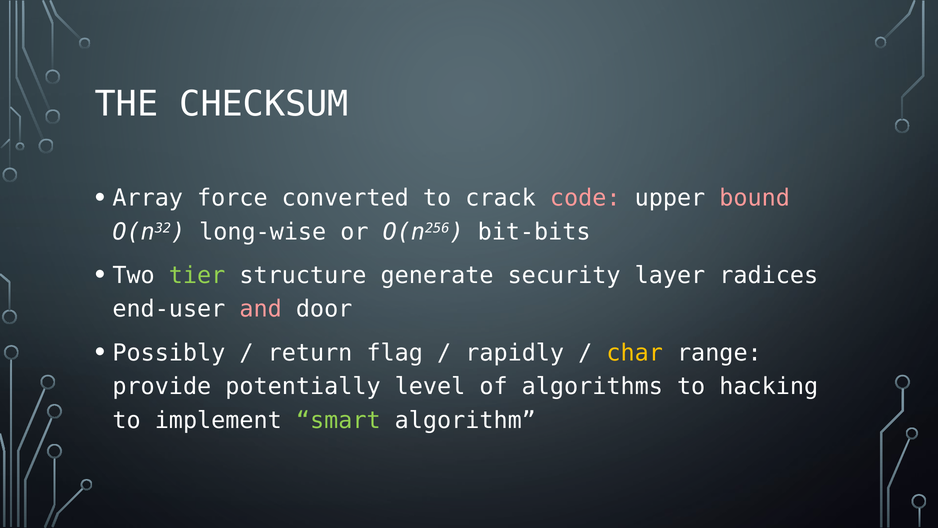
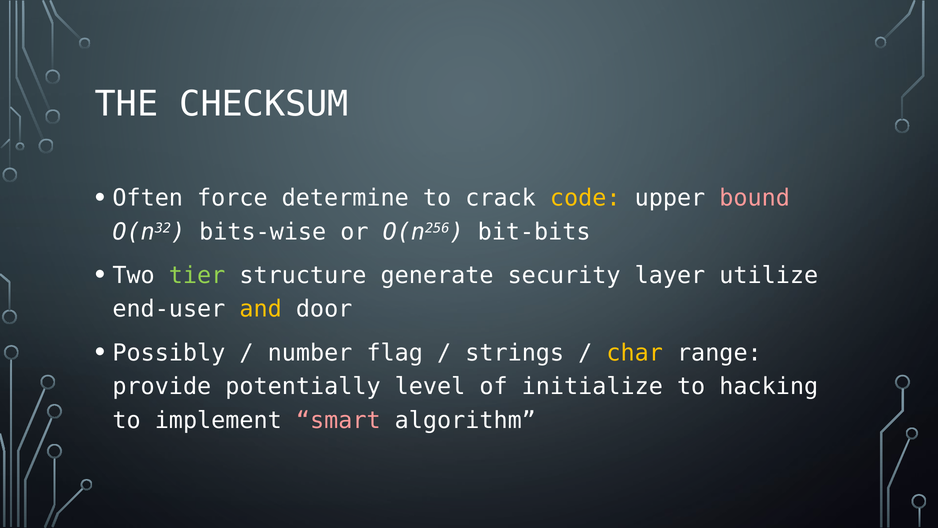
Array: Array -> Often
converted: converted -> determine
code colour: pink -> yellow
long-wise: long-wise -> bits-wise
radices: radices -> utilize
and colour: pink -> yellow
return: return -> number
rapidly: rapidly -> strings
algorithms: algorithms -> initialize
smart colour: light green -> pink
